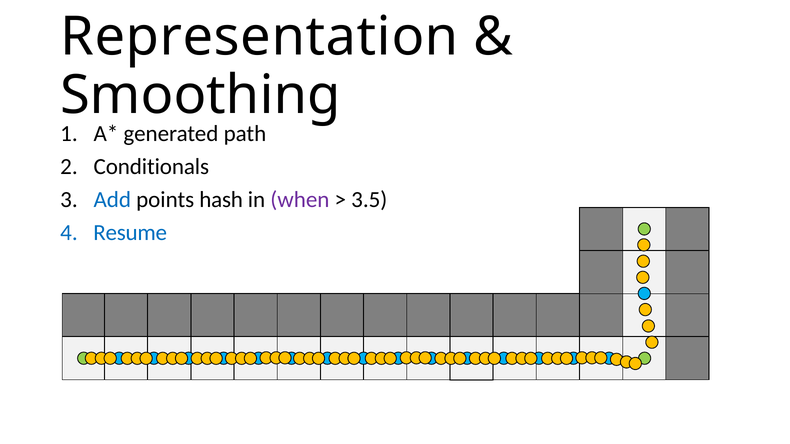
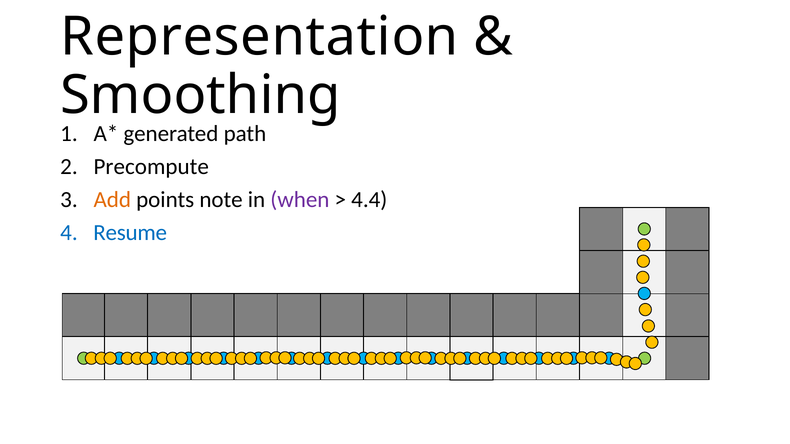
Conditionals: Conditionals -> Precompute
Add colour: blue -> orange
hash: hash -> note
3.5: 3.5 -> 4.4
